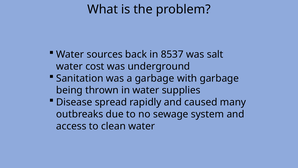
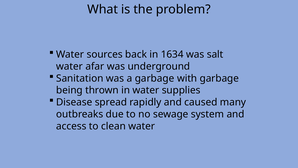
8537: 8537 -> 1634
cost: cost -> afar
